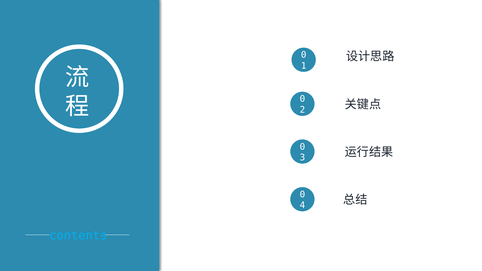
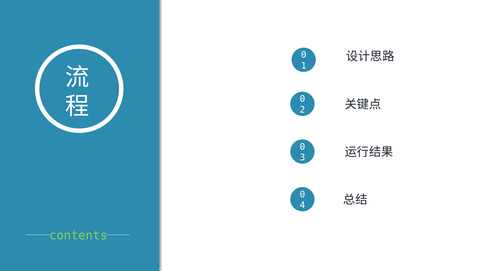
contents colour: light blue -> light green
